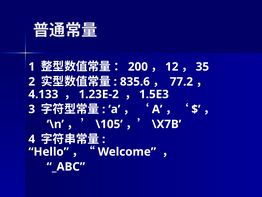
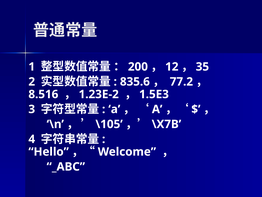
4.133: 4.133 -> 8.516
